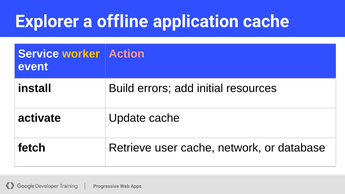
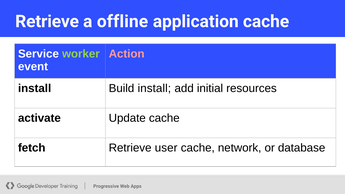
Explorer at (47, 21): Explorer -> Retrieve
worker colour: yellow -> light green
Build errors: errors -> install
